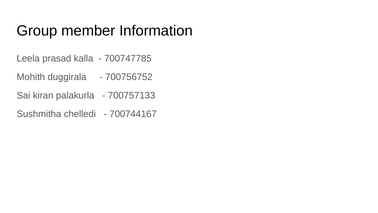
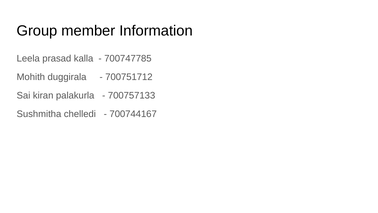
700756752: 700756752 -> 700751712
